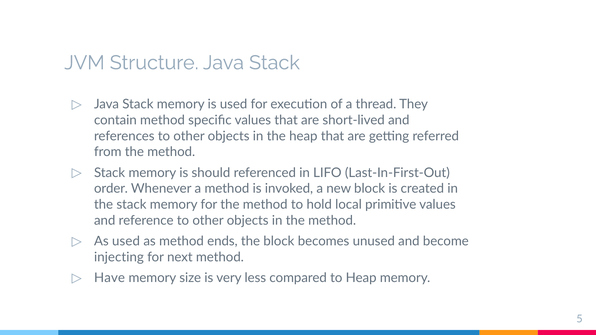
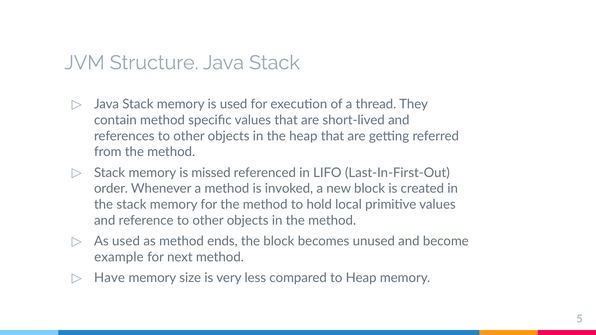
should: should -> missed
injecting: injecting -> example
